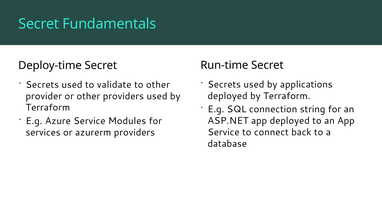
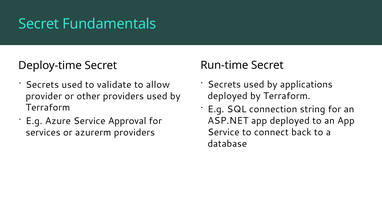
to other: other -> allow
Modules: Modules -> Approval
